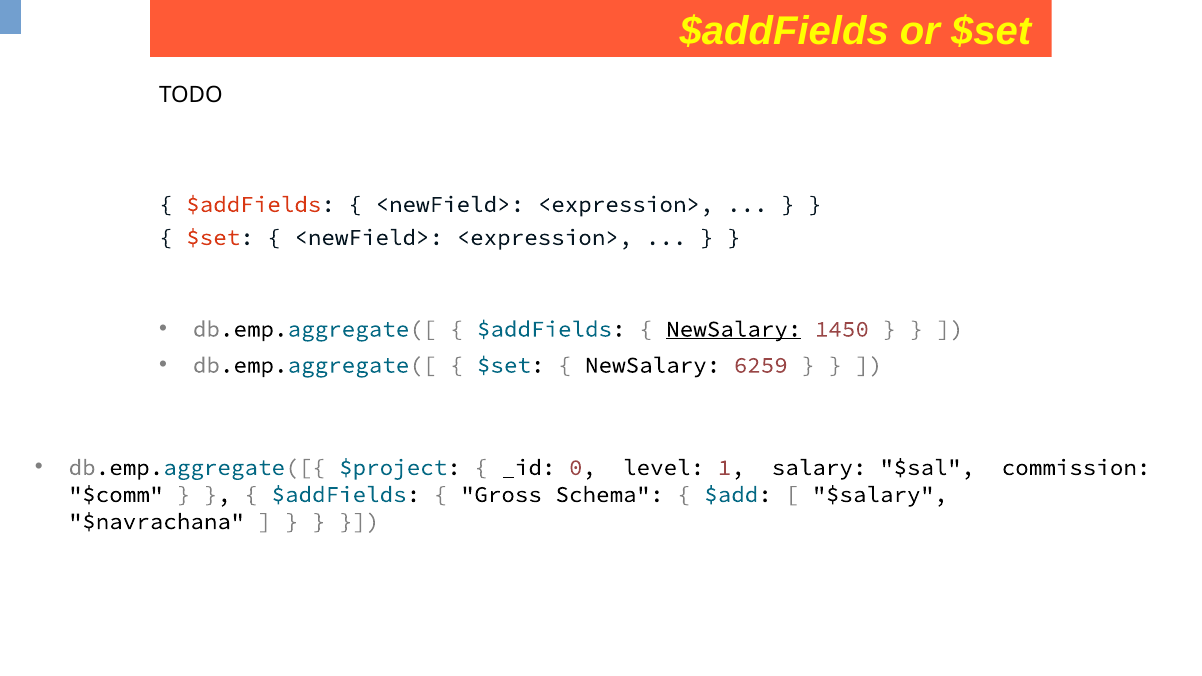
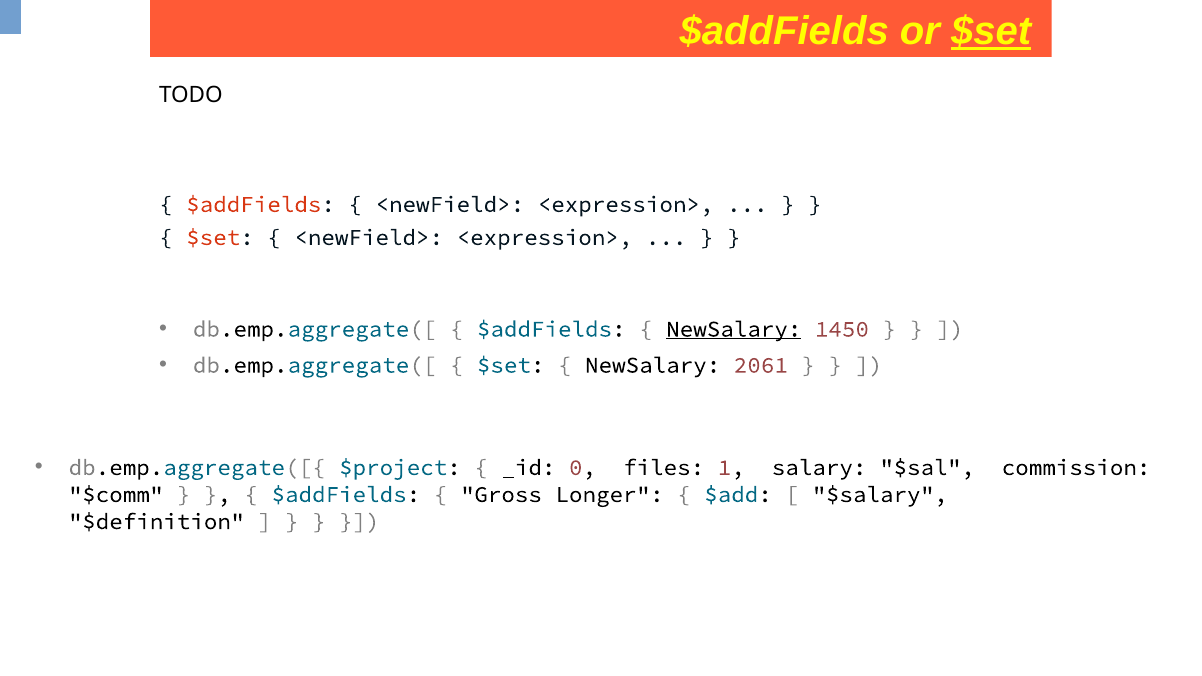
$set at (991, 31) underline: none -> present
6259: 6259 -> 2061
level: level -> files
Schema: Schema -> Longer
$navrachana: $navrachana -> $definition
